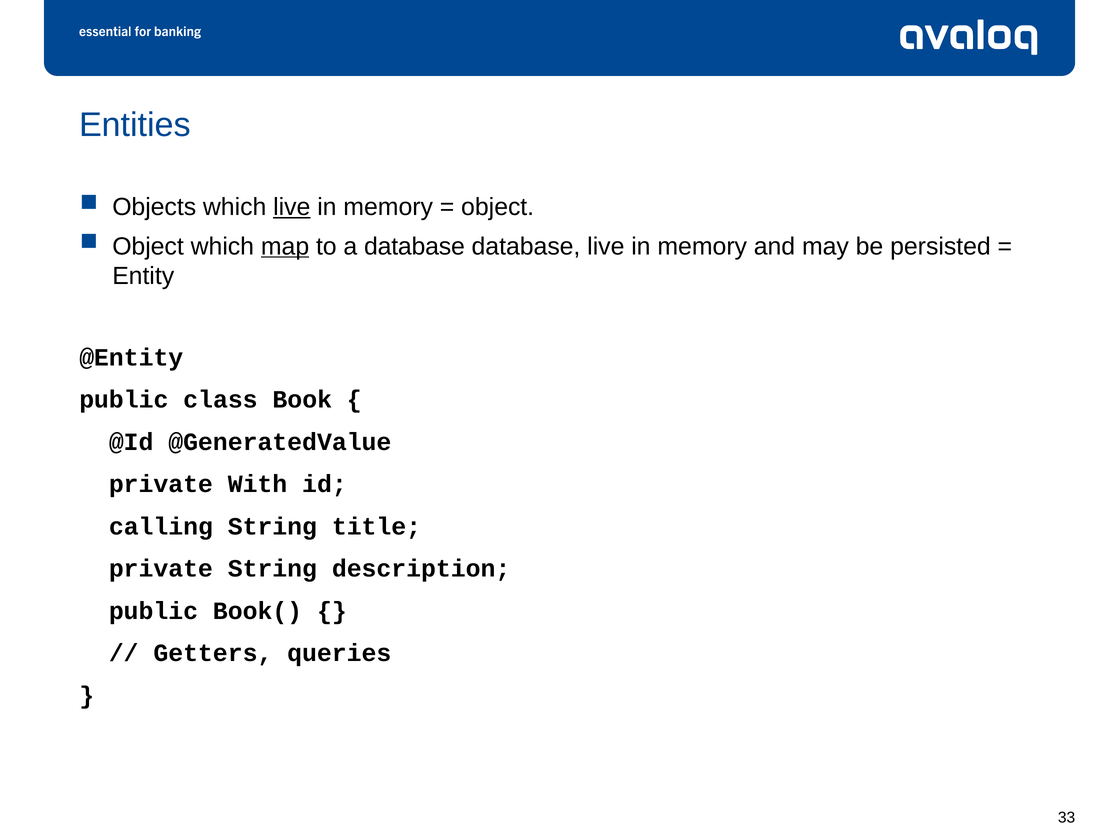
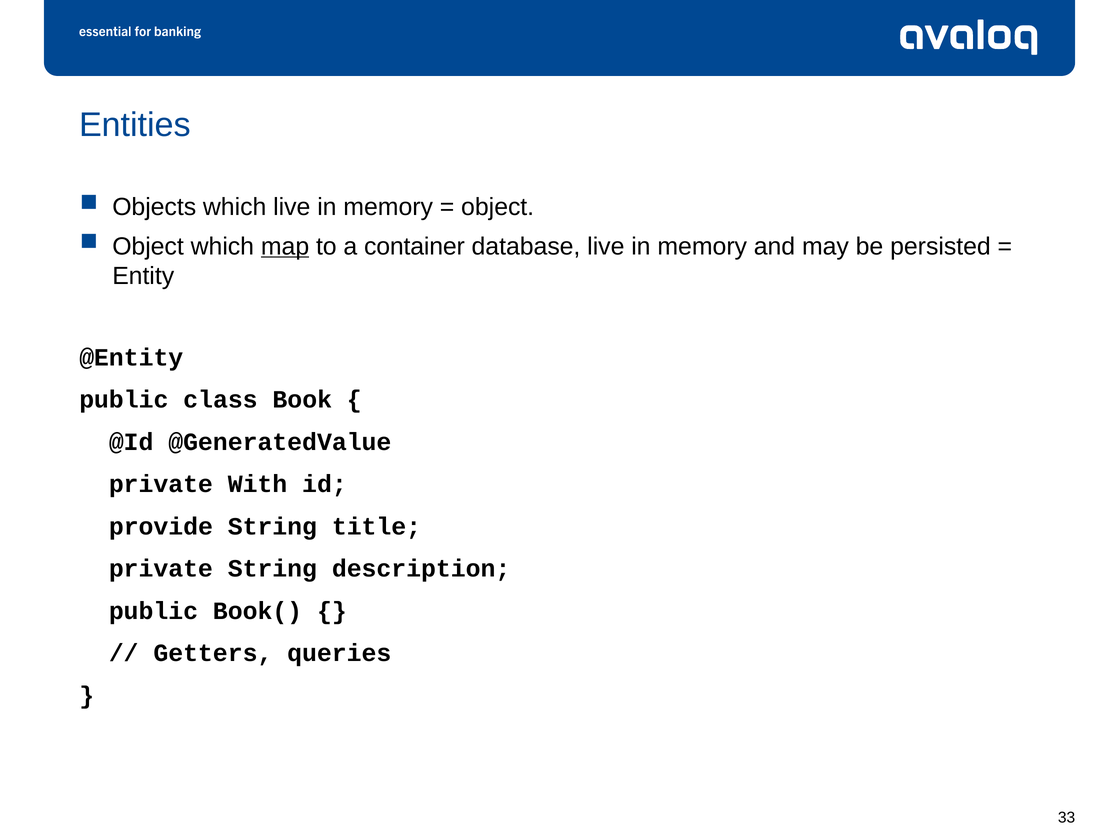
live at (292, 207) underline: present -> none
a database: database -> container
calling: calling -> provide
